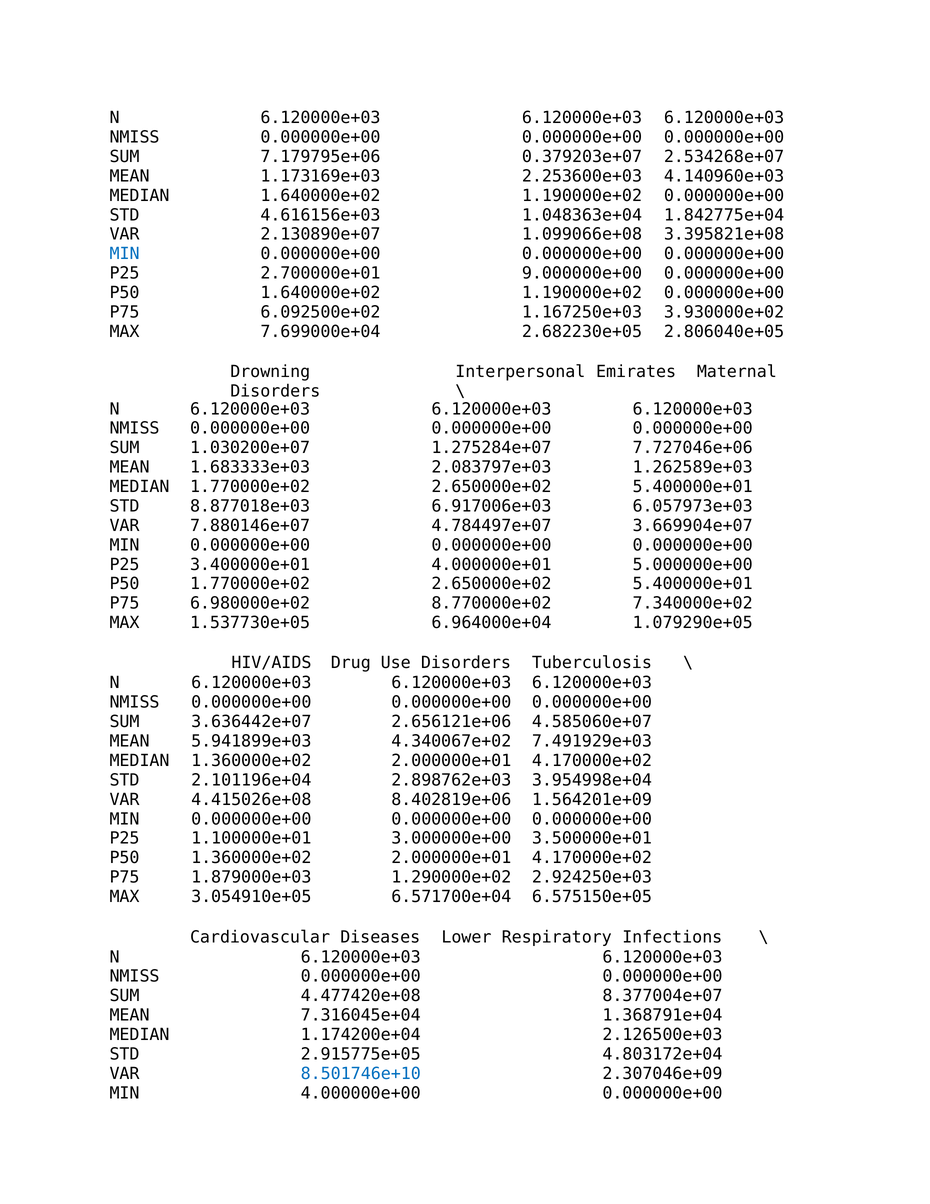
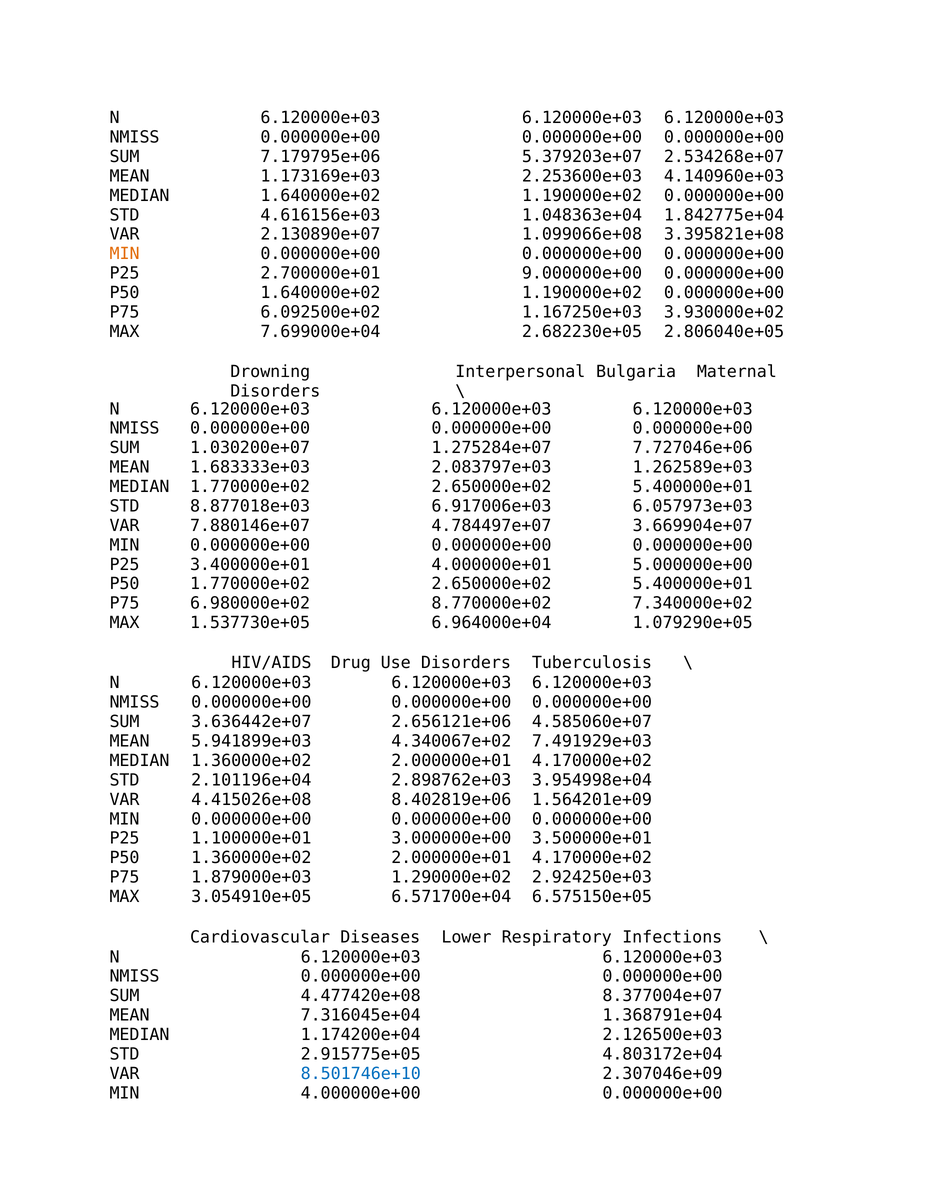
0.379203e+07: 0.379203e+07 -> 5.379203e+07
MIN at (125, 254) colour: blue -> orange
Emirates: Emirates -> Bulgaria
